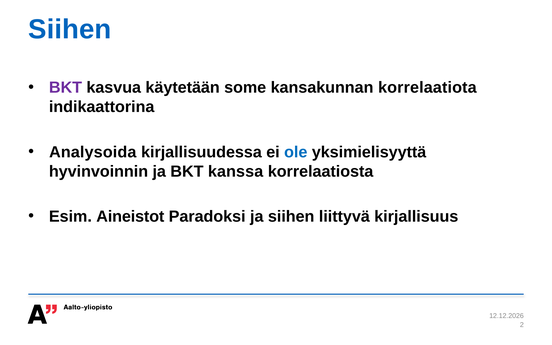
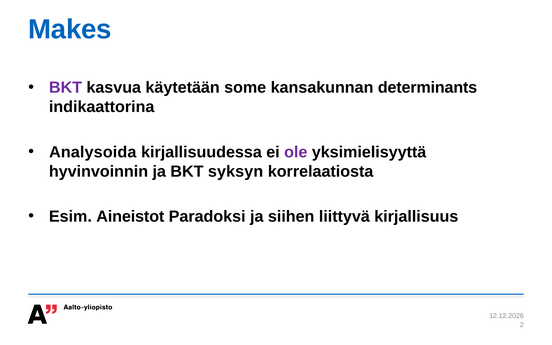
Siihen at (70, 29): Siihen -> Makes
korrelaatiota: korrelaatiota -> determinants
ole colour: blue -> purple
kanssa: kanssa -> syksyn
